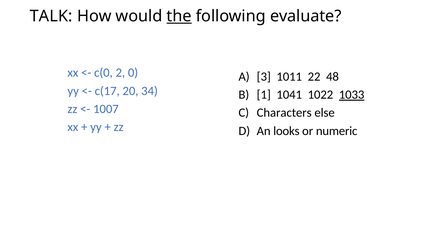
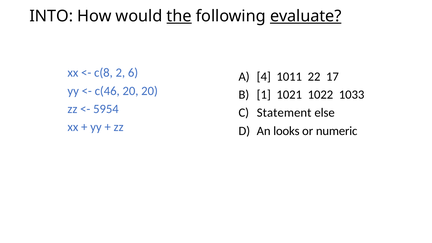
TALK: TALK -> INTO
evaluate underline: none -> present
c(0: c(0 -> c(8
0: 0 -> 6
3: 3 -> 4
48: 48 -> 17
c(17: c(17 -> c(46
20 34: 34 -> 20
1041: 1041 -> 1021
1033 underline: present -> none
1007: 1007 -> 5954
Characters: Characters -> Statement
